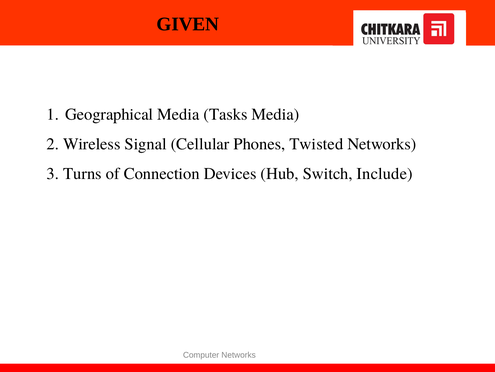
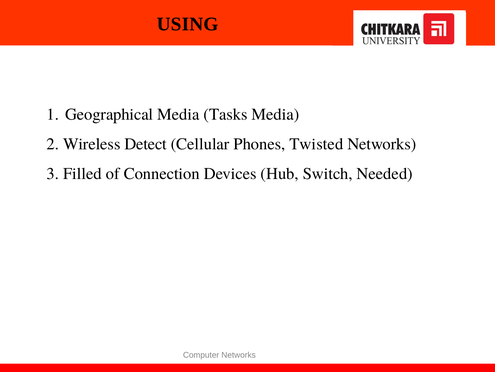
GIVEN: GIVEN -> USING
Signal: Signal -> Detect
Turns: Turns -> Filled
Include: Include -> Needed
